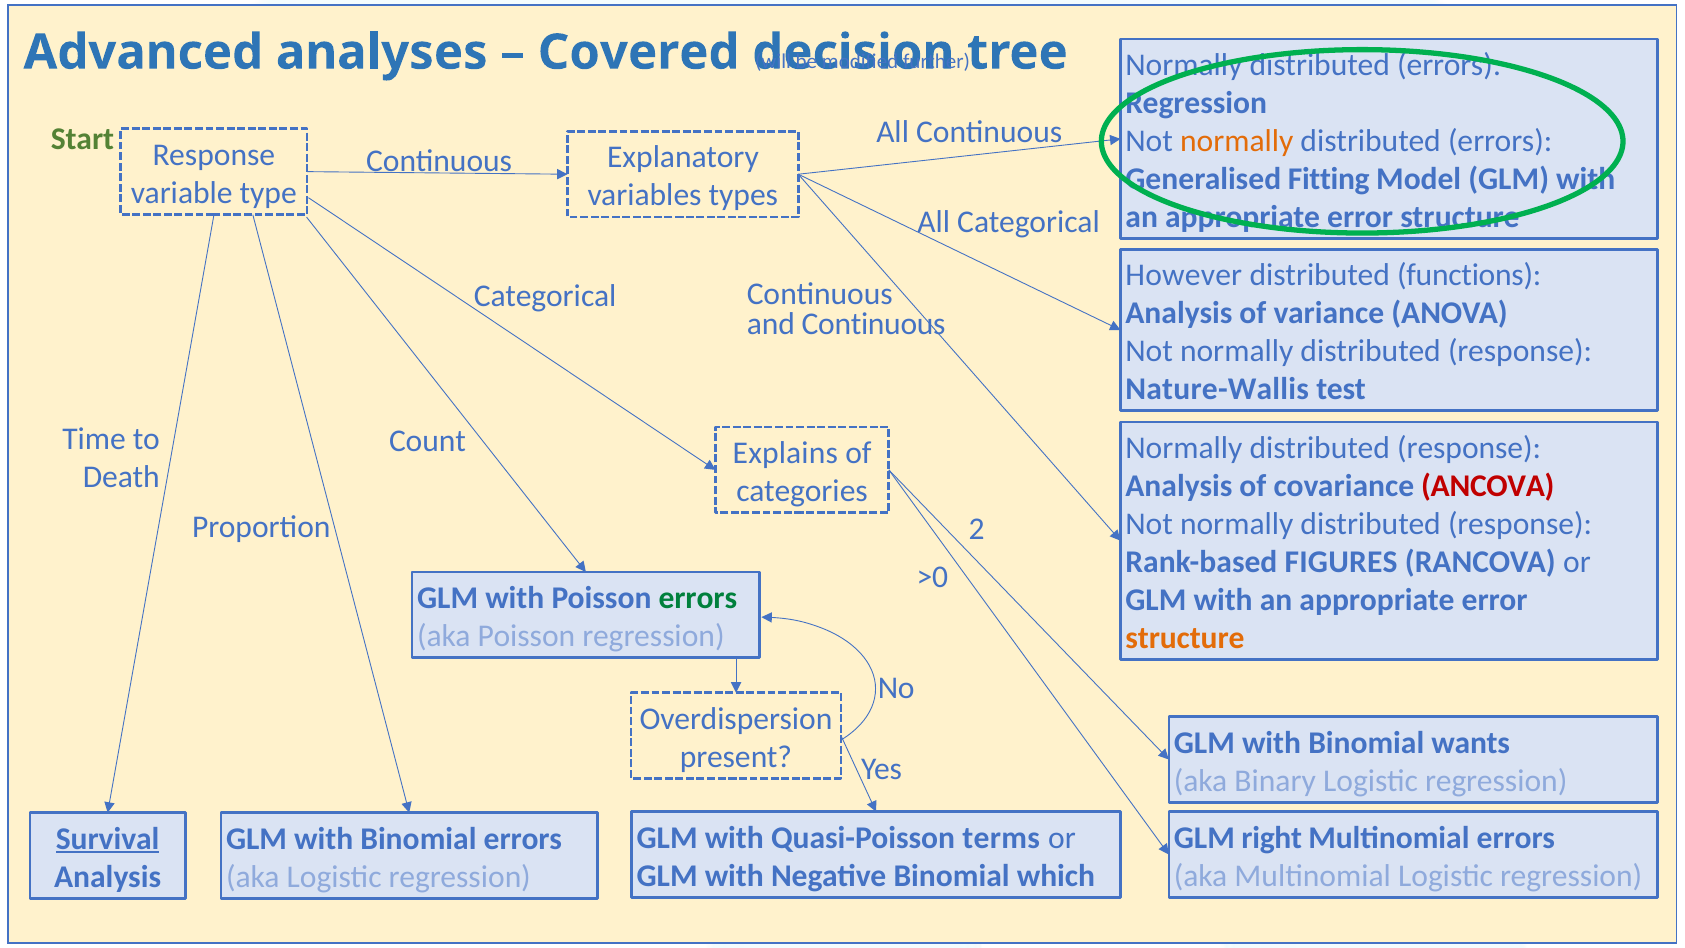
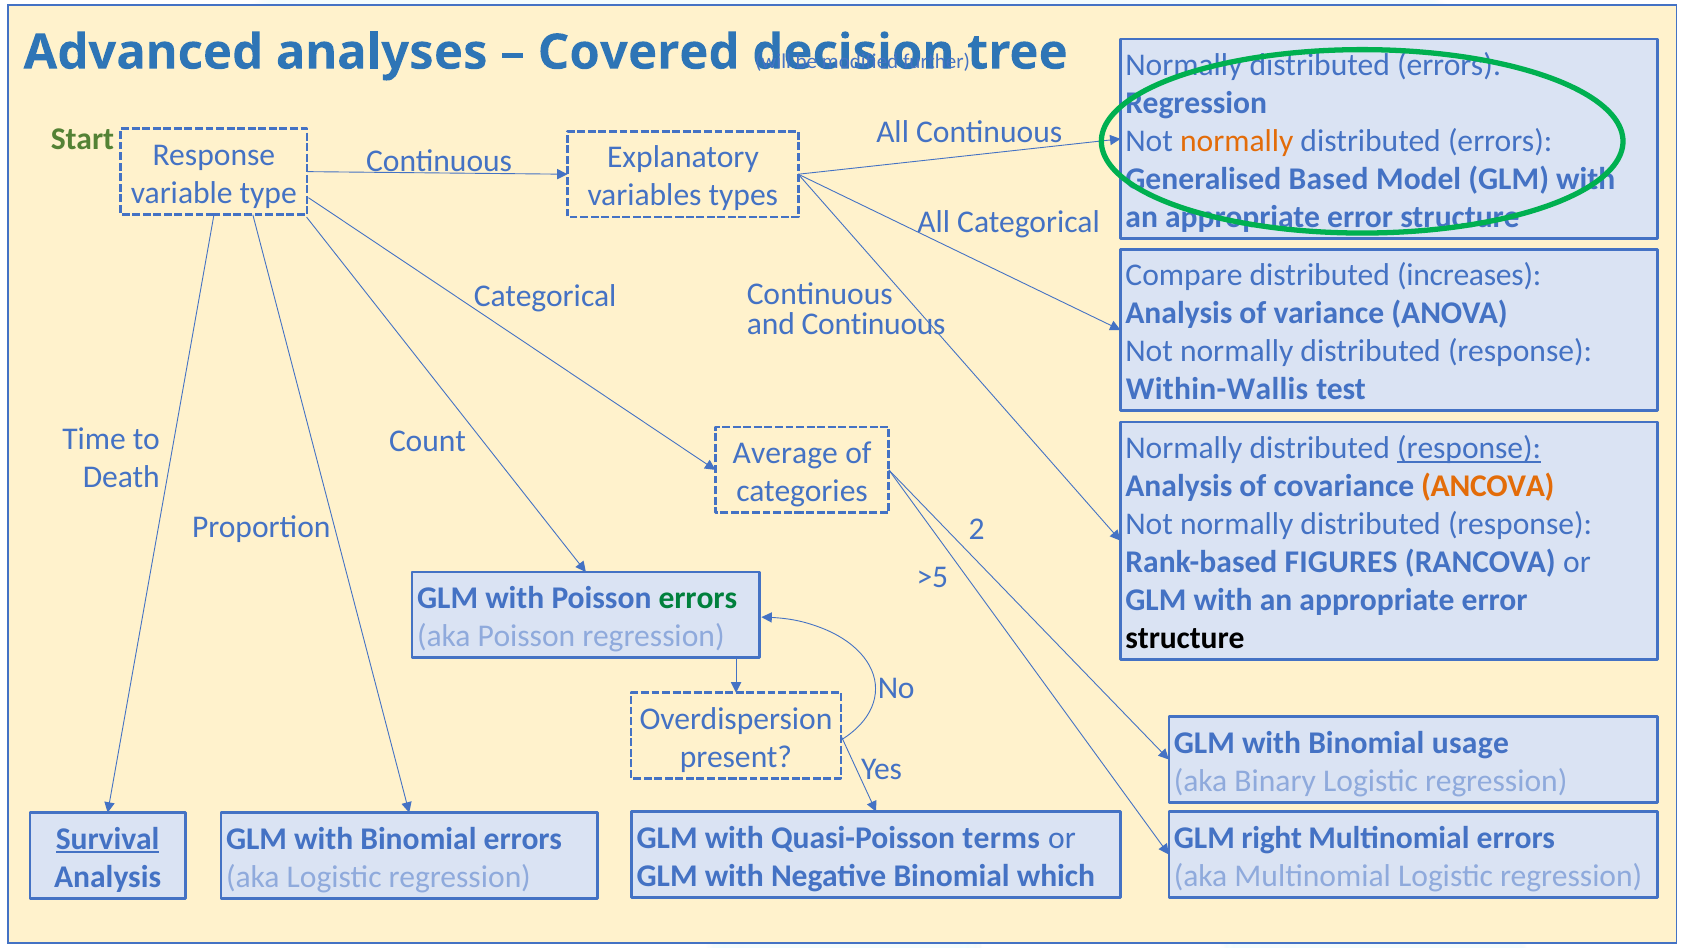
Fitting: Fitting -> Based
However: However -> Compare
functions: functions -> increases
Nature-Wallis: Nature-Wallis -> Within-Wallis
response at (1469, 448) underline: none -> present
Explains: Explains -> Average
ANCOVA colour: red -> orange
>0: >0 -> >5
structure at (1185, 638) colour: orange -> black
wants: wants -> usage
